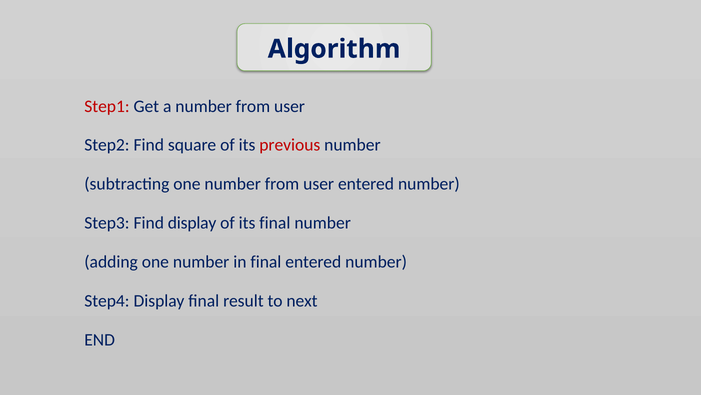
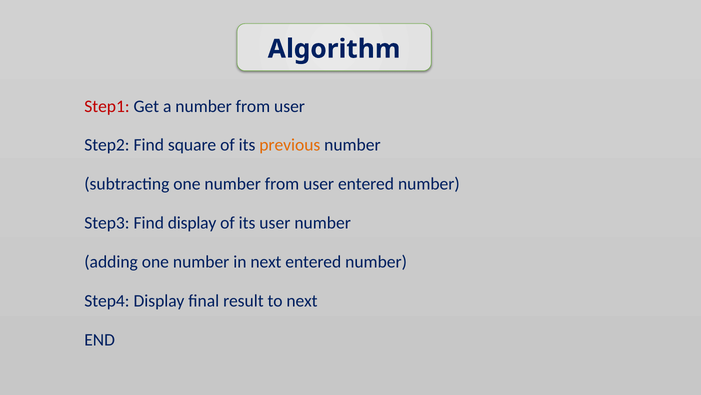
previous colour: red -> orange
its final: final -> user
in final: final -> next
